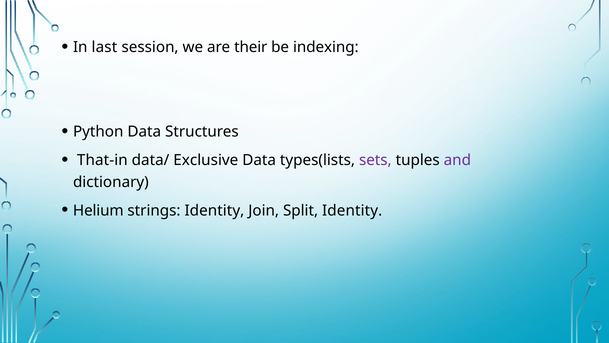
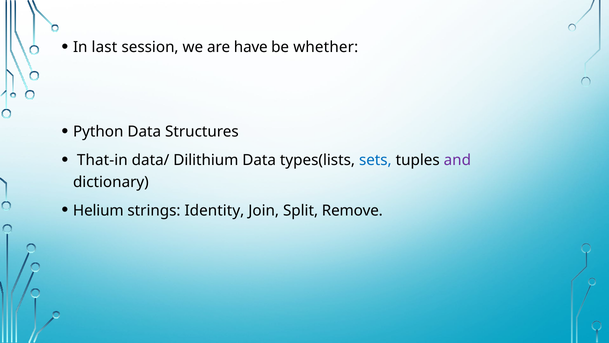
their: their -> have
indexing: indexing -> whether
Exclusive: Exclusive -> Dilithium
sets colour: purple -> blue
Split Identity: Identity -> Remove
